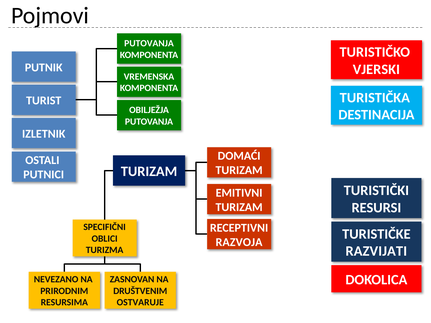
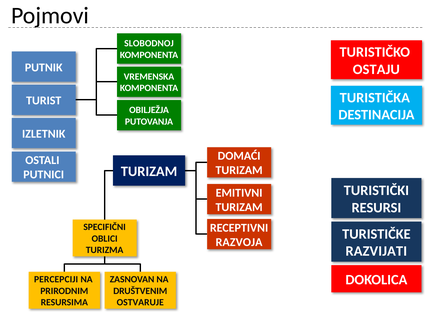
PUTOVANJA at (149, 44): PUTOVANJA -> SLOBODNOJ
VJERSKI: VJERSKI -> OSTAJU
NEVEZANO: NEVEZANO -> PERCEPCIJI
